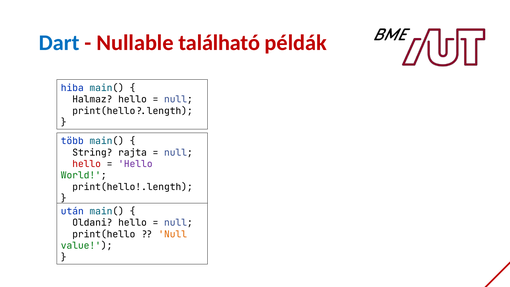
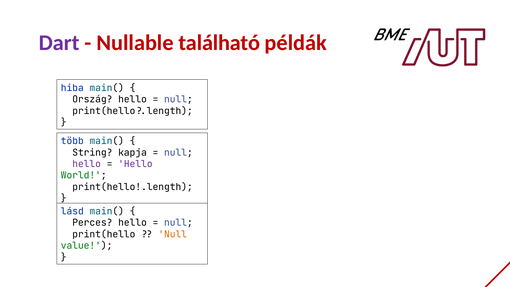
Dart colour: blue -> purple
Halmaz: Halmaz -> Ország
rajta: rajta -> kapja
hello at (87, 164) colour: red -> purple
után: után -> lásd
Oldani: Oldani -> Perces
